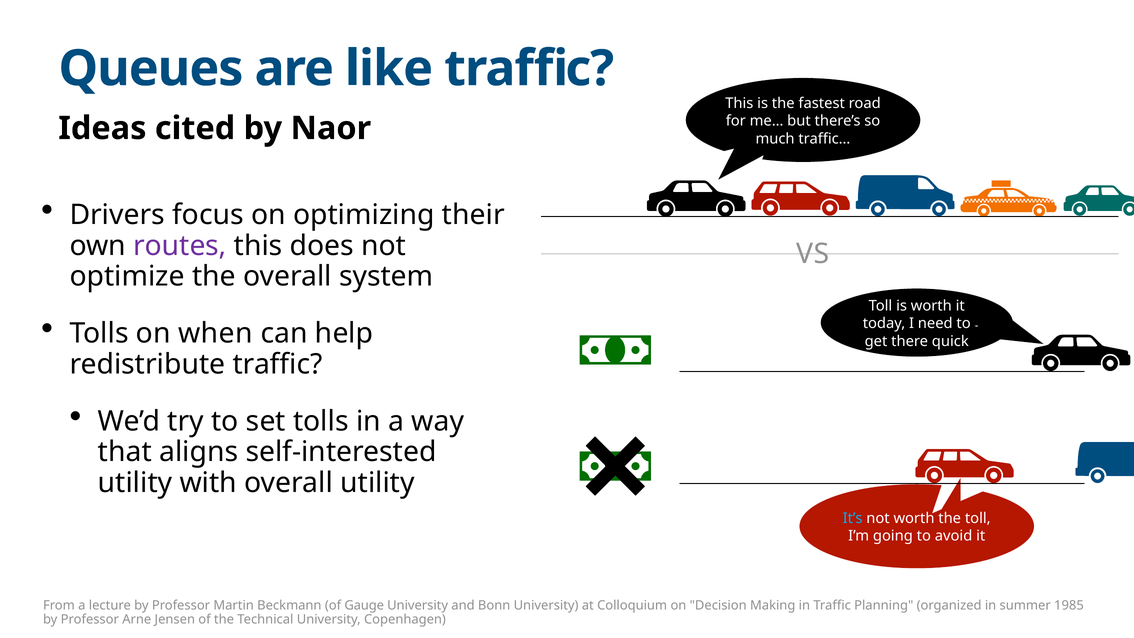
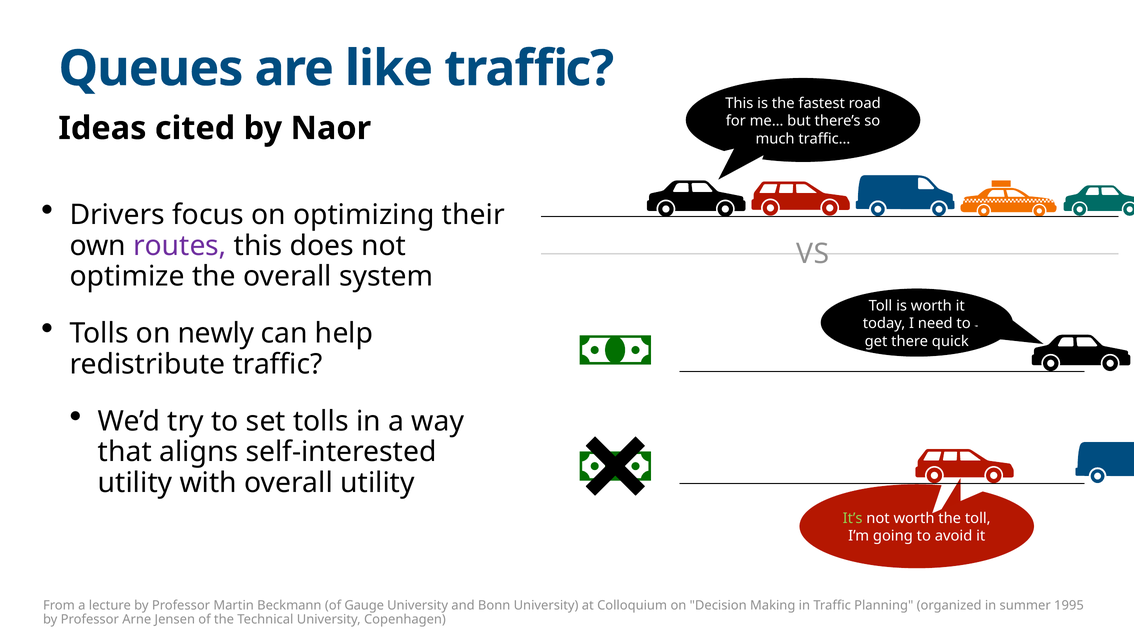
when: when -> newly
It’s colour: light blue -> light green
1985: 1985 -> 1995
